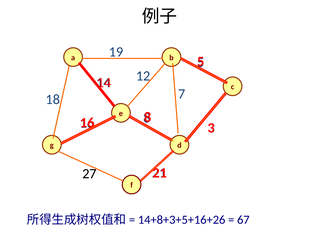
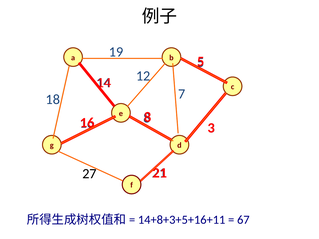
14+8+3+5+16+26: 14+8+3+5+16+26 -> 14+8+3+5+16+11
